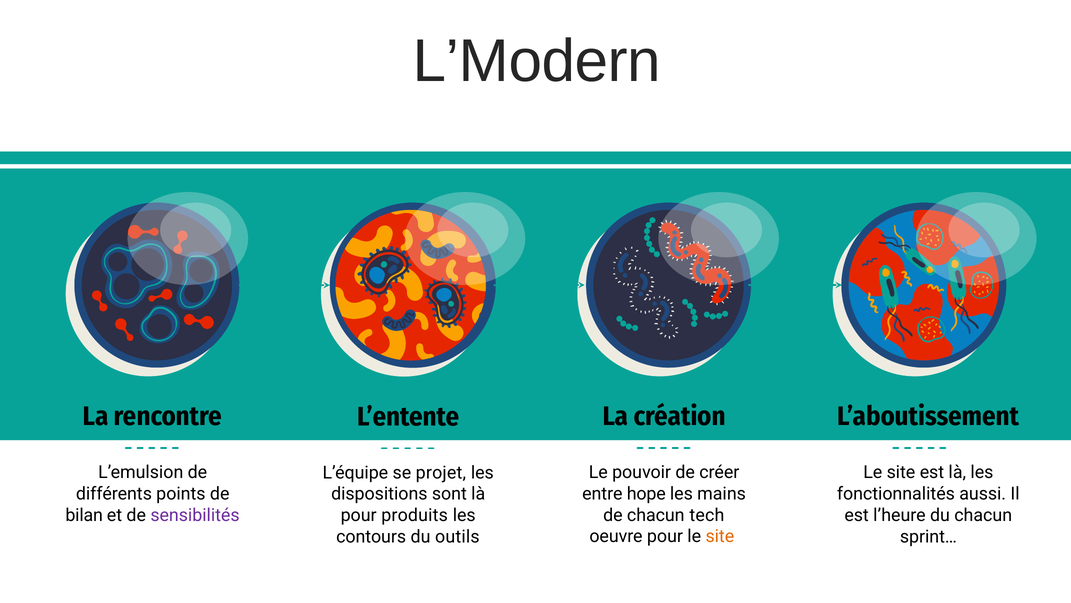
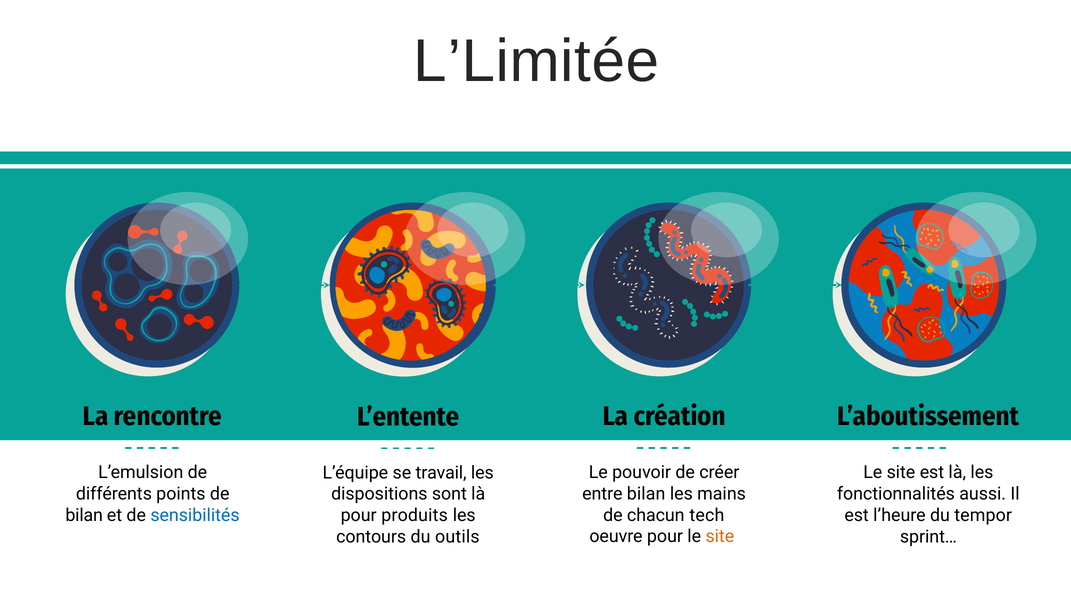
L’Modern: L’Modern -> L’Limitée
projet: projet -> travail
entre hope: hope -> bilan
sensibilités colour: purple -> blue
du chacun: chacun -> tempor
